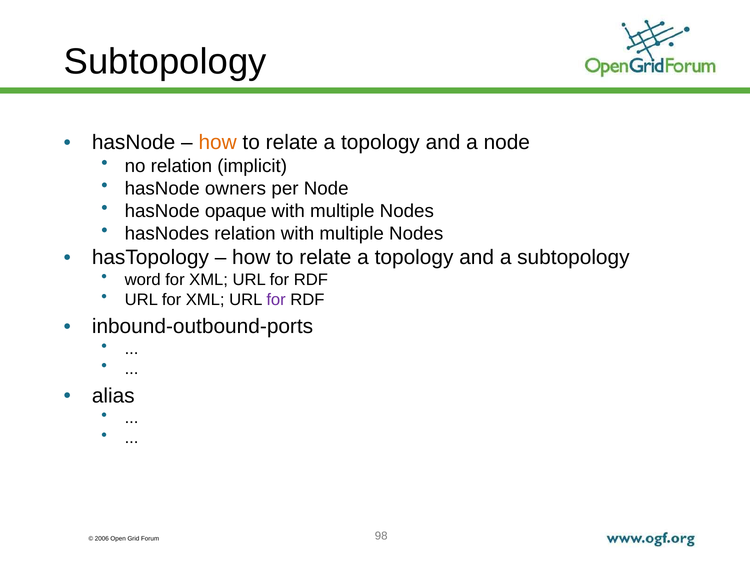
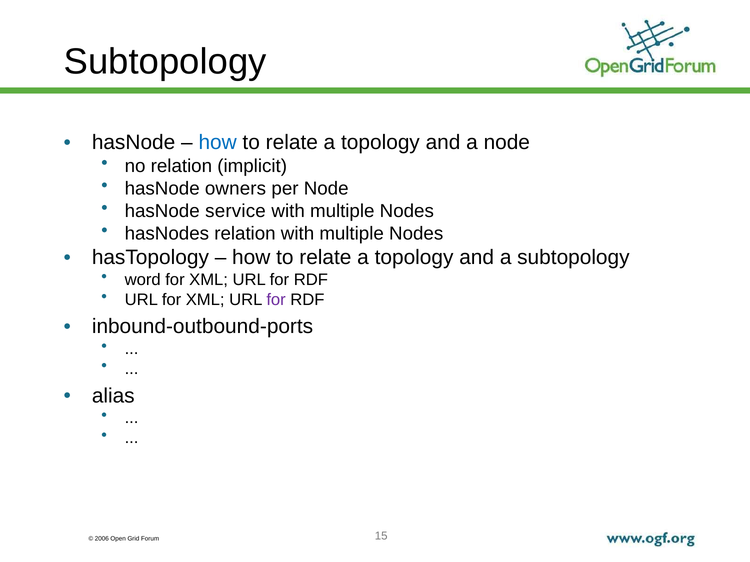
how at (218, 143) colour: orange -> blue
opaque: opaque -> service
98: 98 -> 15
